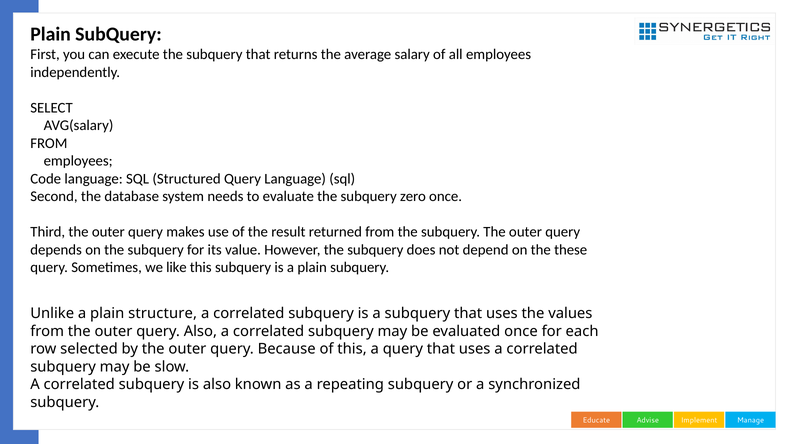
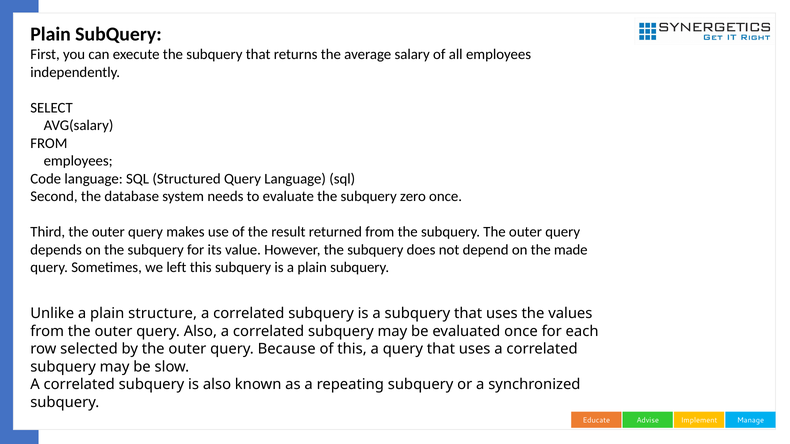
these: these -> made
like: like -> left
